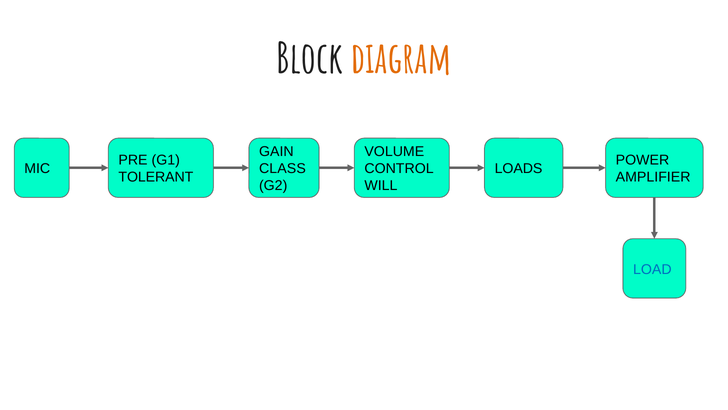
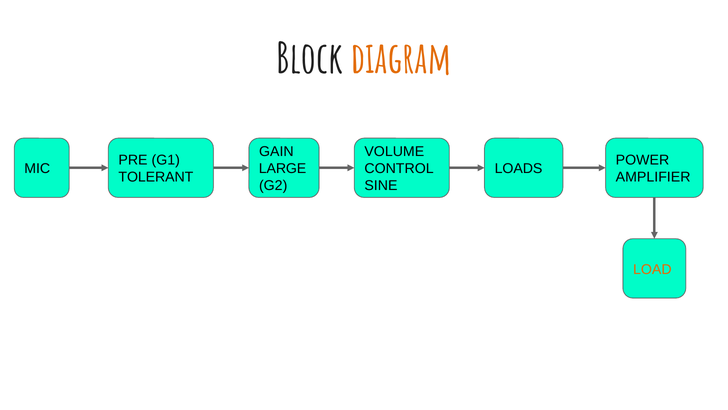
CLASS: CLASS -> LARGE
WILL: WILL -> SINE
LOAD colour: blue -> orange
